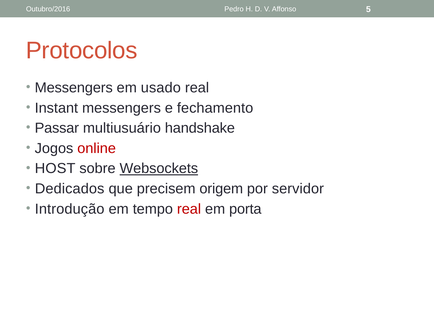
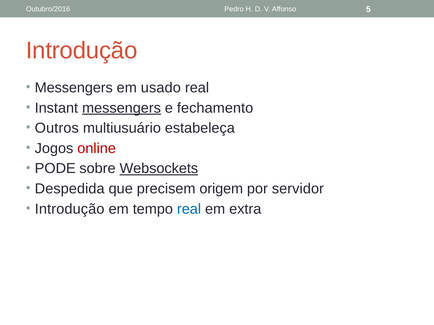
Protocolos at (82, 51): Protocolos -> Introdução
messengers at (122, 108) underline: none -> present
Passar: Passar -> Outros
handshake: handshake -> estabeleça
HOST: HOST -> PODE
Dedicados: Dedicados -> Despedida
real at (189, 209) colour: red -> blue
porta: porta -> extra
